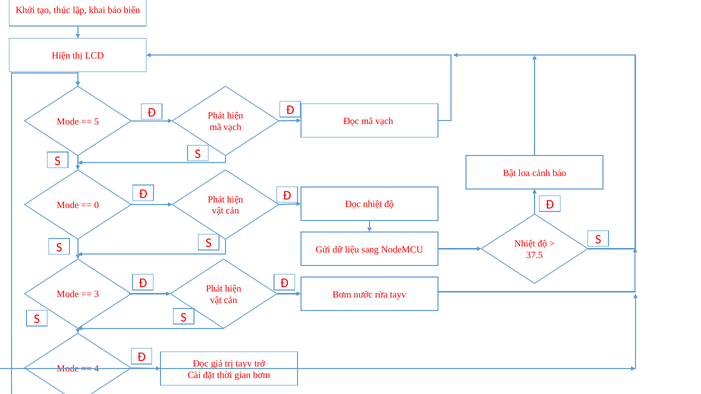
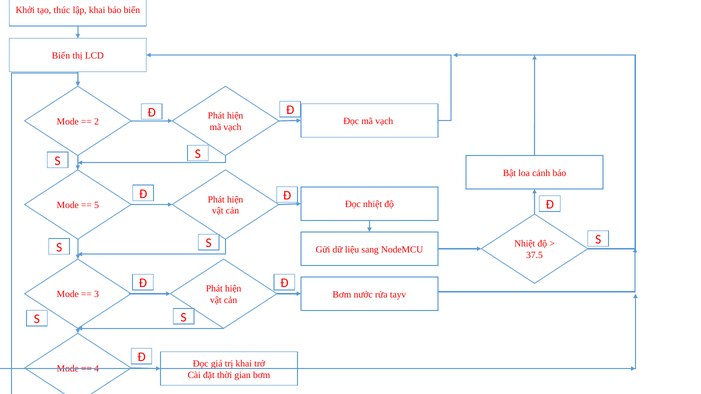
Hiện at (61, 56): Hiện -> Biến
5: 5 -> 2
0: 0 -> 5
trị tayv: tayv -> khai
